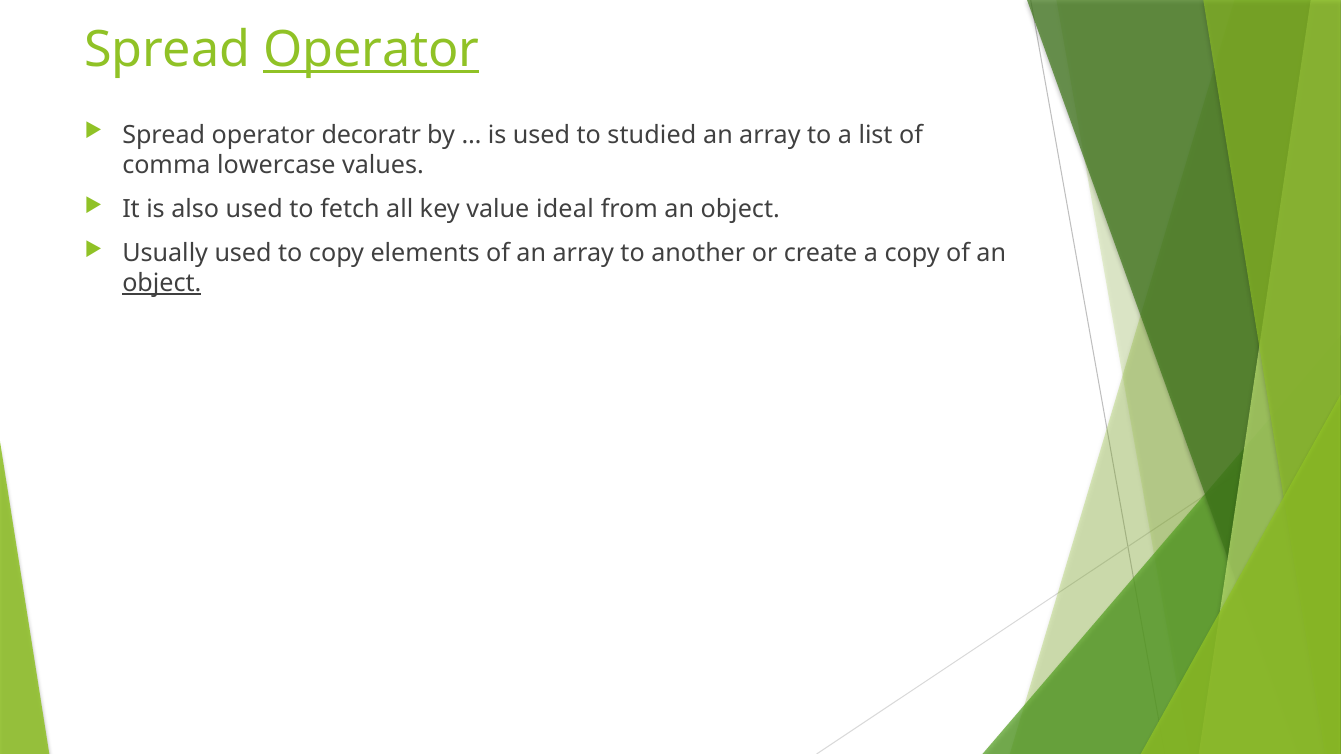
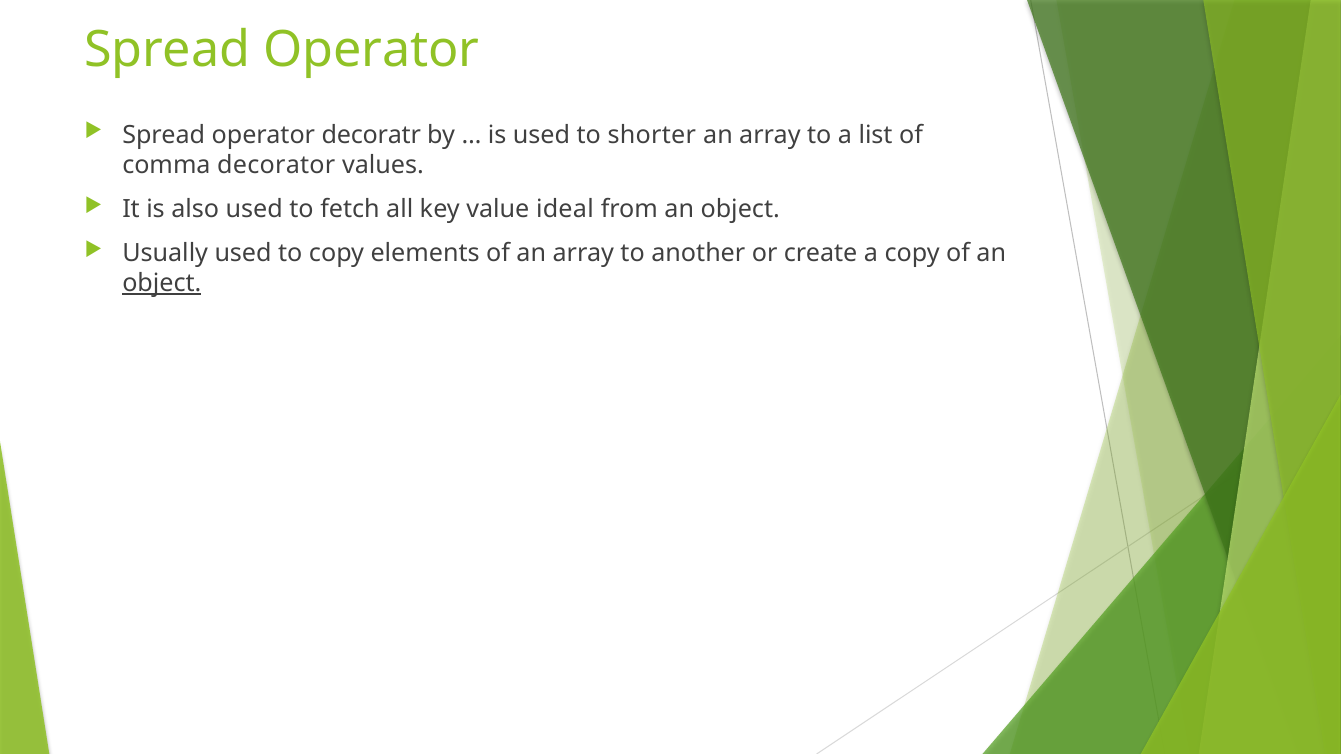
Operator at (371, 50) underline: present -> none
studied: studied -> shorter
lowercase: lowercase -> decorator
